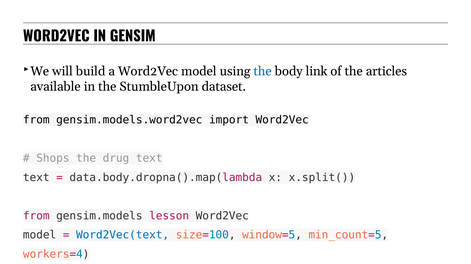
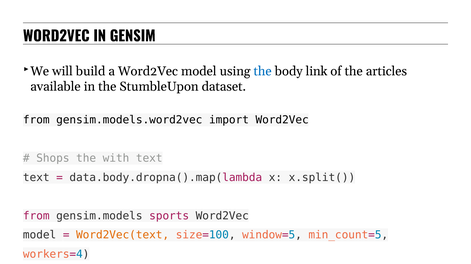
drug: drug -> with
lesson: lesson -> sports
Word2Vec(text colour: blue -> orange
